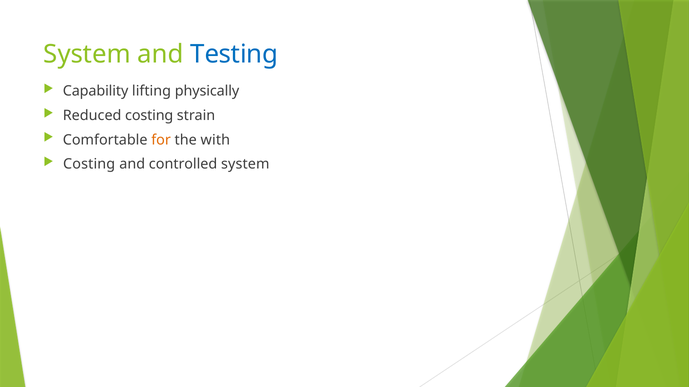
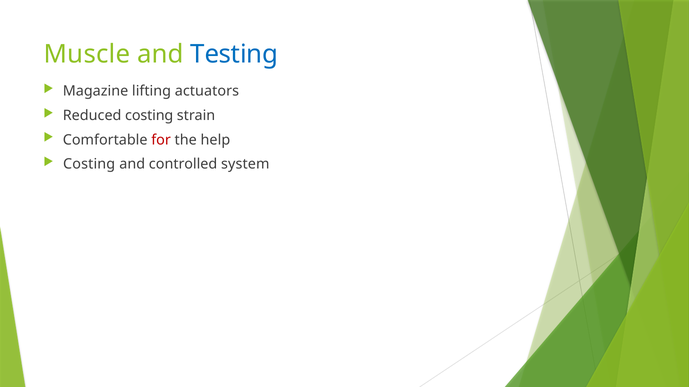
System at (87, 54): System -> Muscle
Capability: Capability -> Magazine
physically: physically -> actuators
for colour: orange -> red
with: with -> help
